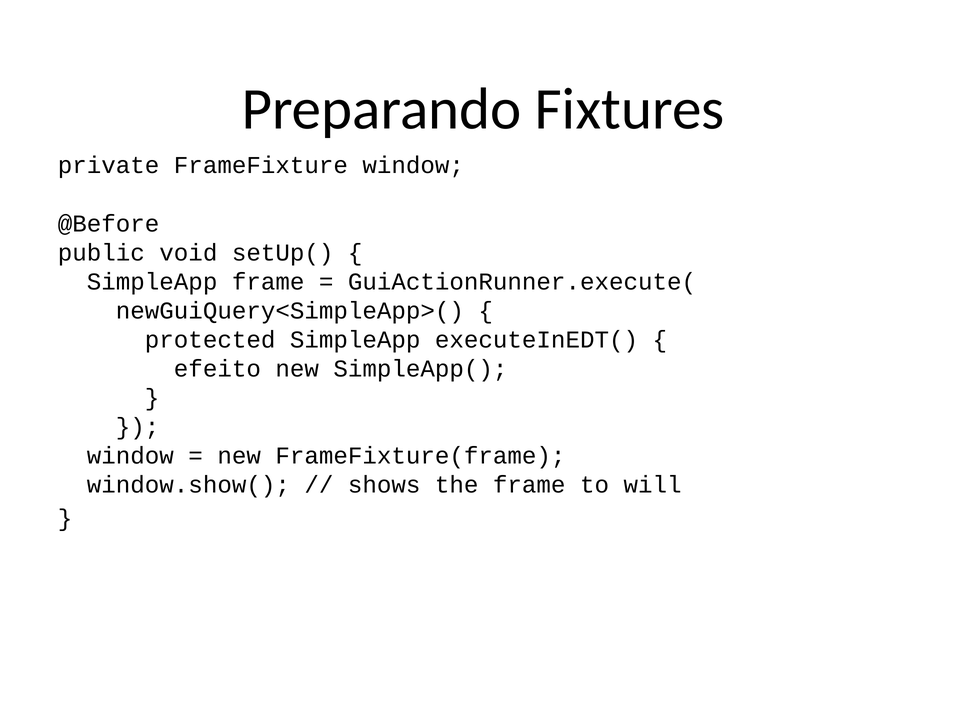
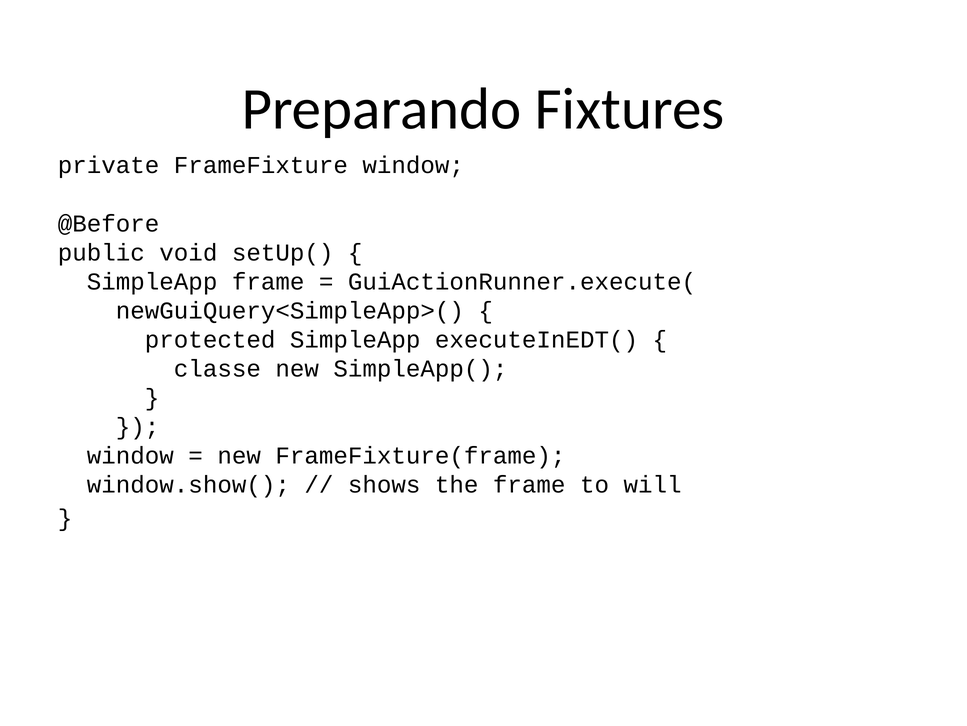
efeito: efeito -> classe
